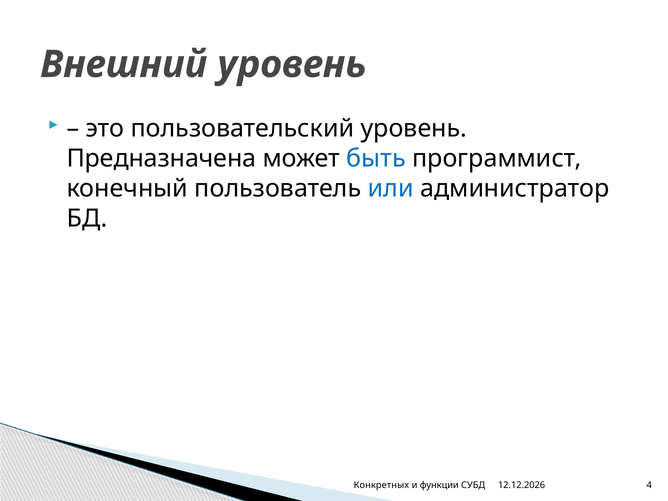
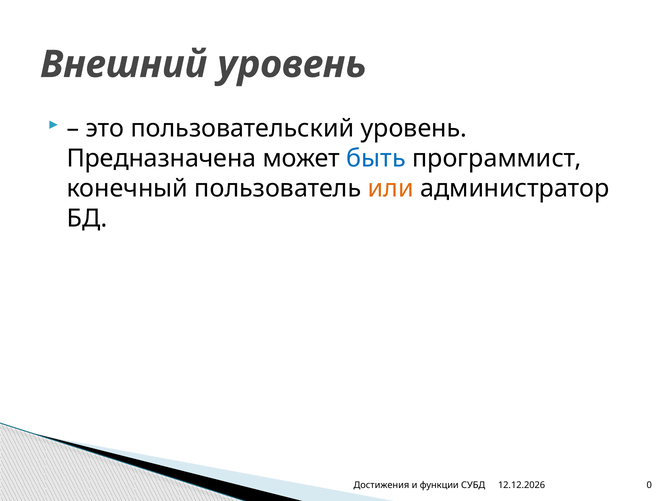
или colour: blue -> orange
Конкретных: Конкретных -> Достижения
4: 4 -> 0
